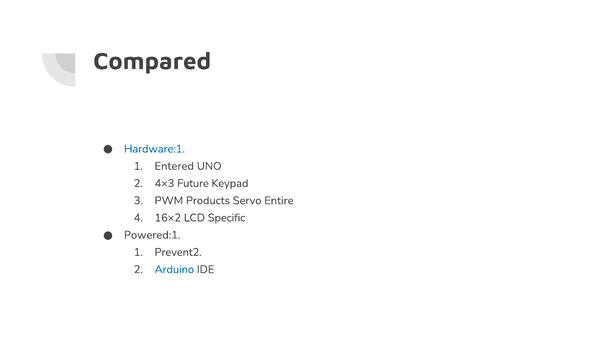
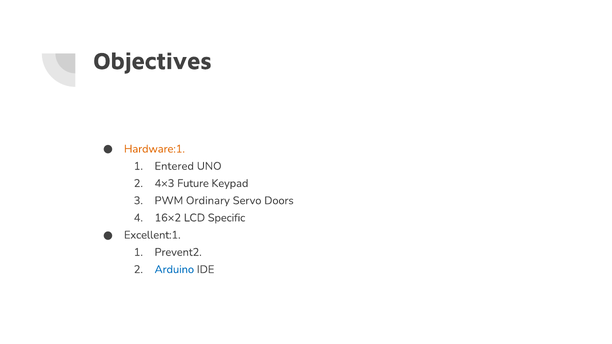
Compared: Compared -> Objectives
Hardware:1 colour: blue -> orange
Products: Products -> Ordinary
Entire: Entire -> Doors
Powered:1: Powered:1 -> Excellent:1
